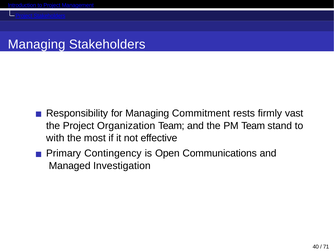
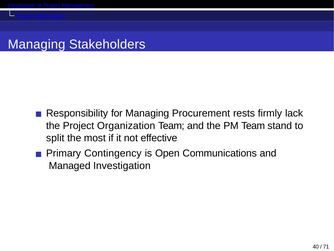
Commitment: Commitment -> Procurement
vast: vast -> lack
with: with -> split
